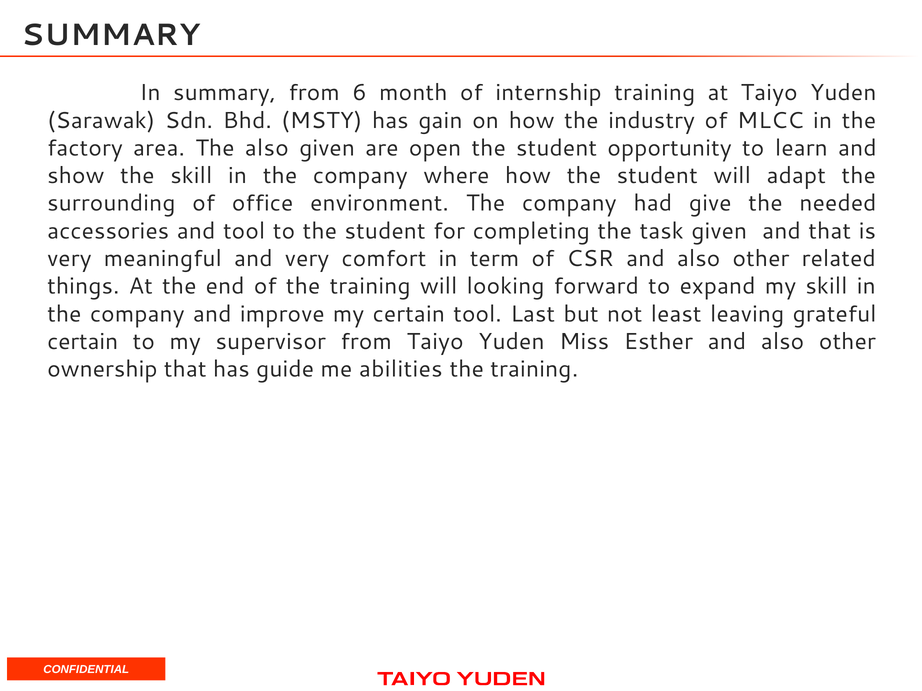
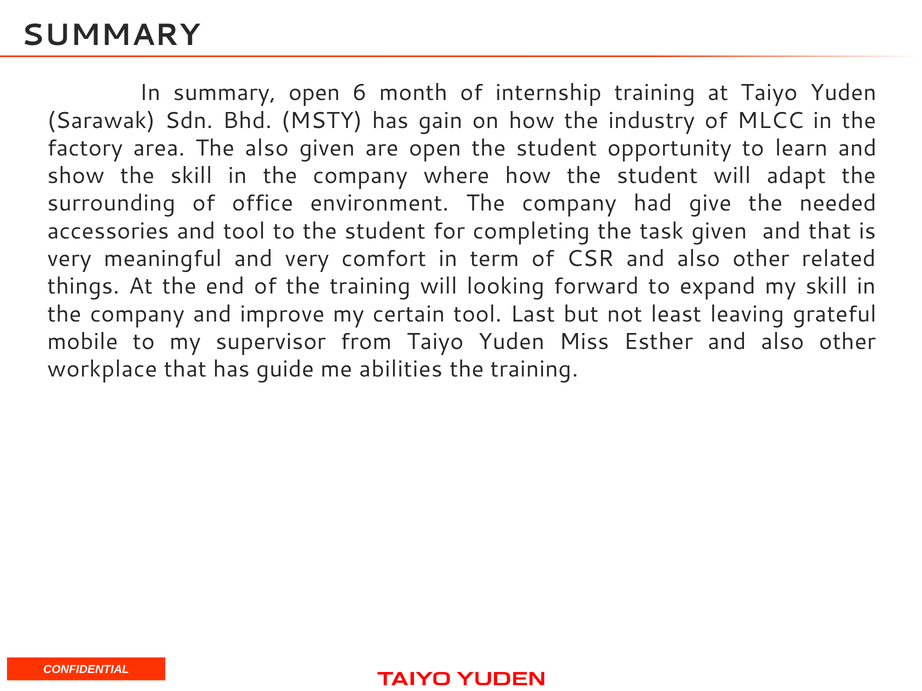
summary from: from -> open
certain at (83, 342): certain -> mobile
ownership: ownership -> workplace
